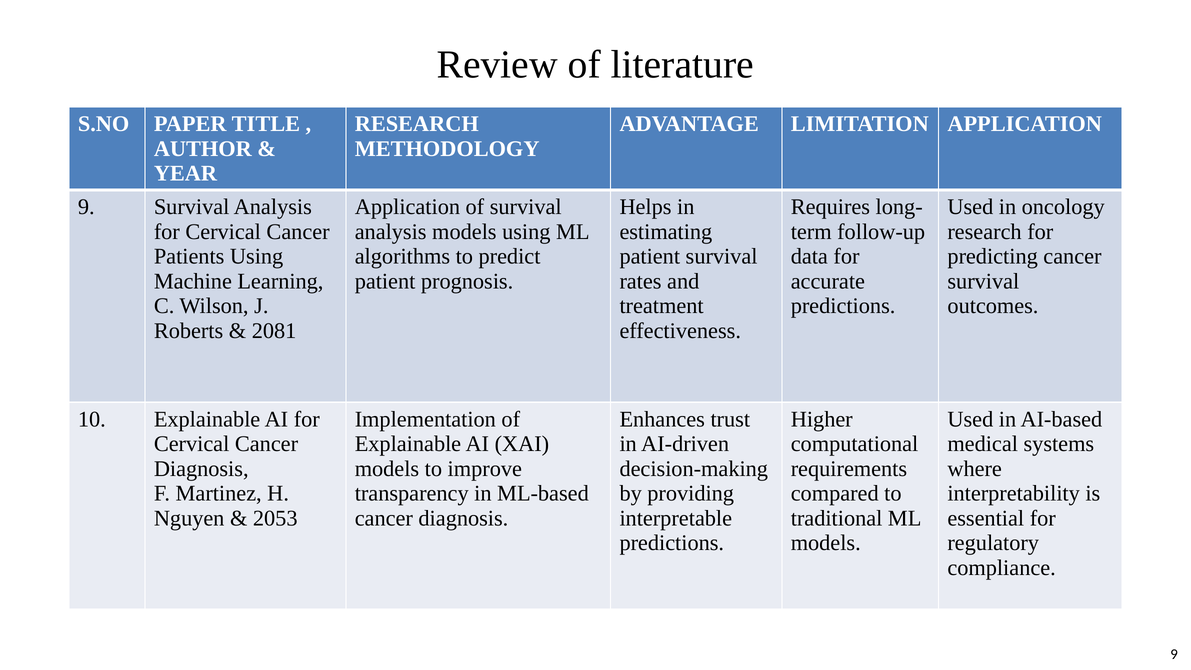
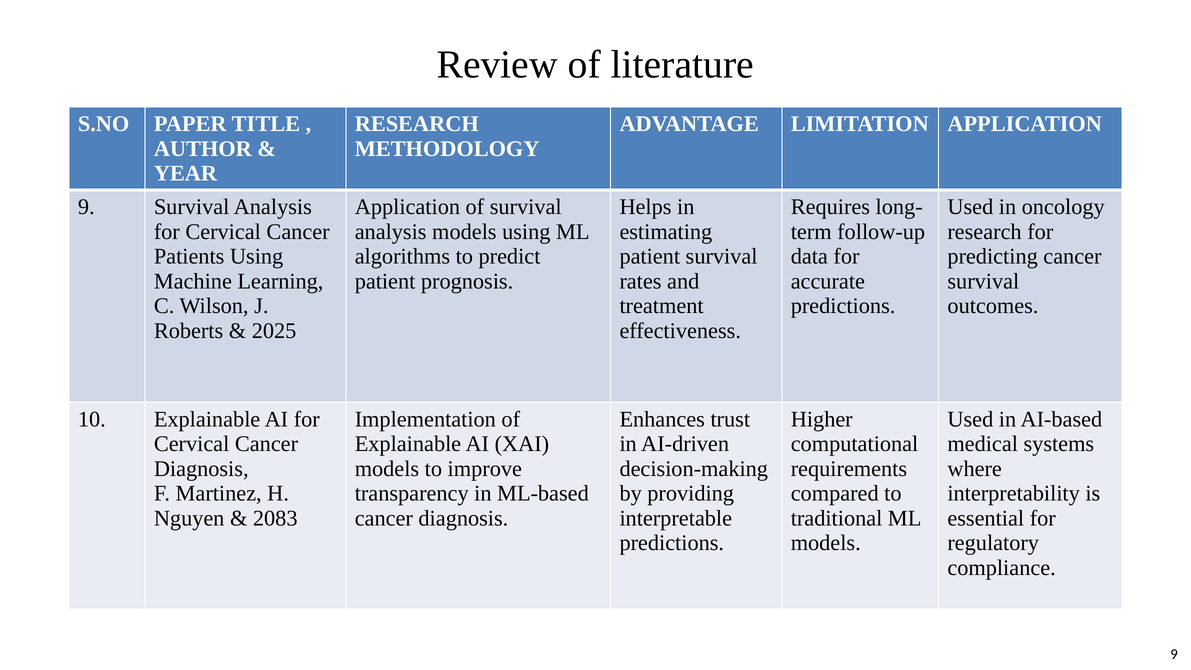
2081: 2081 -> 2025
2053: 2053 -> 2083
